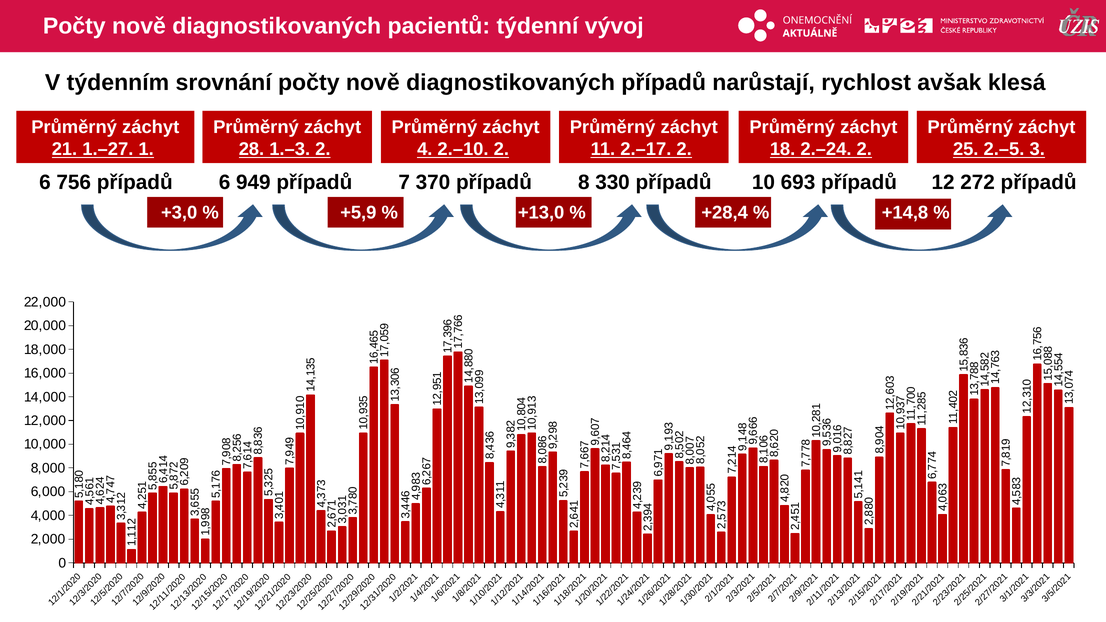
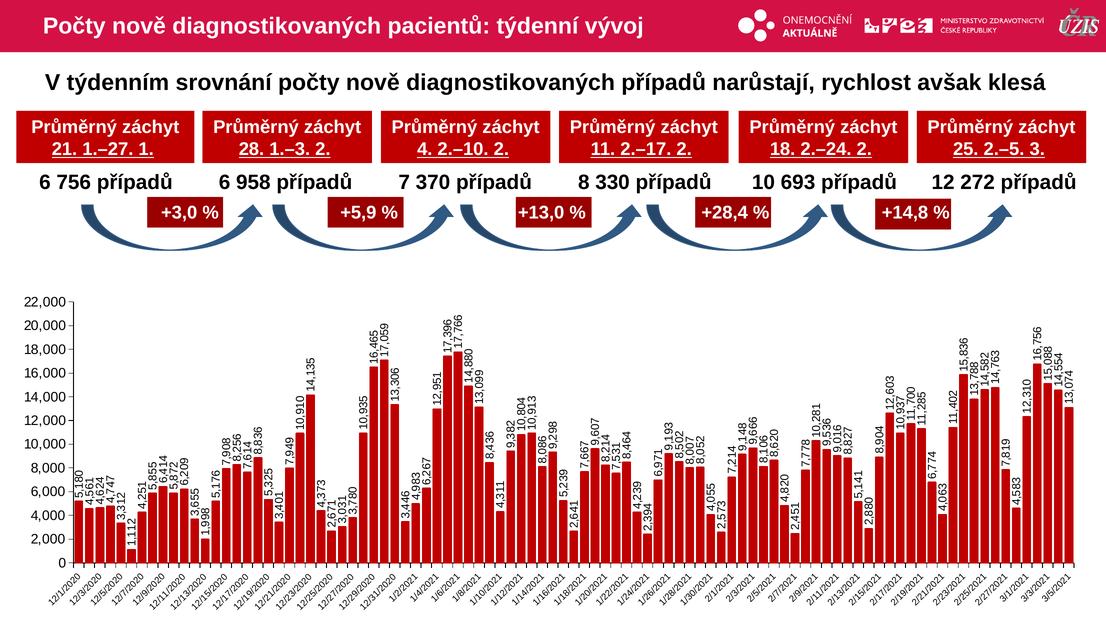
949: 949 -> 958
